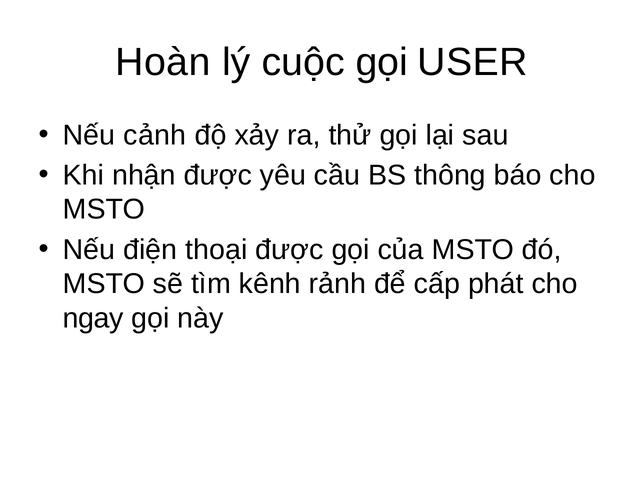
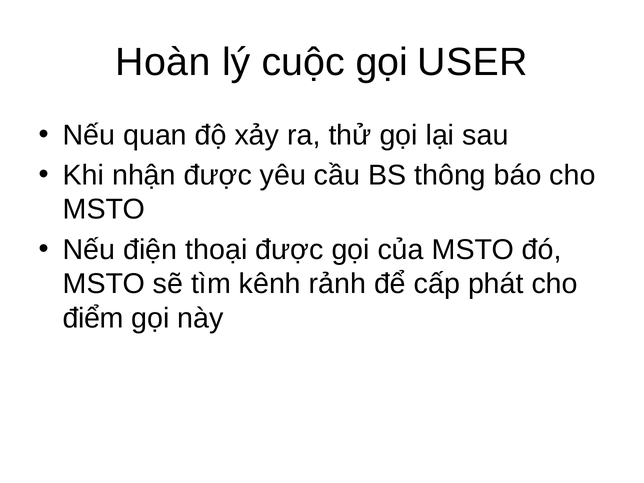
cảnh: cảnh -> quan
ngay: ngay -> điểm
